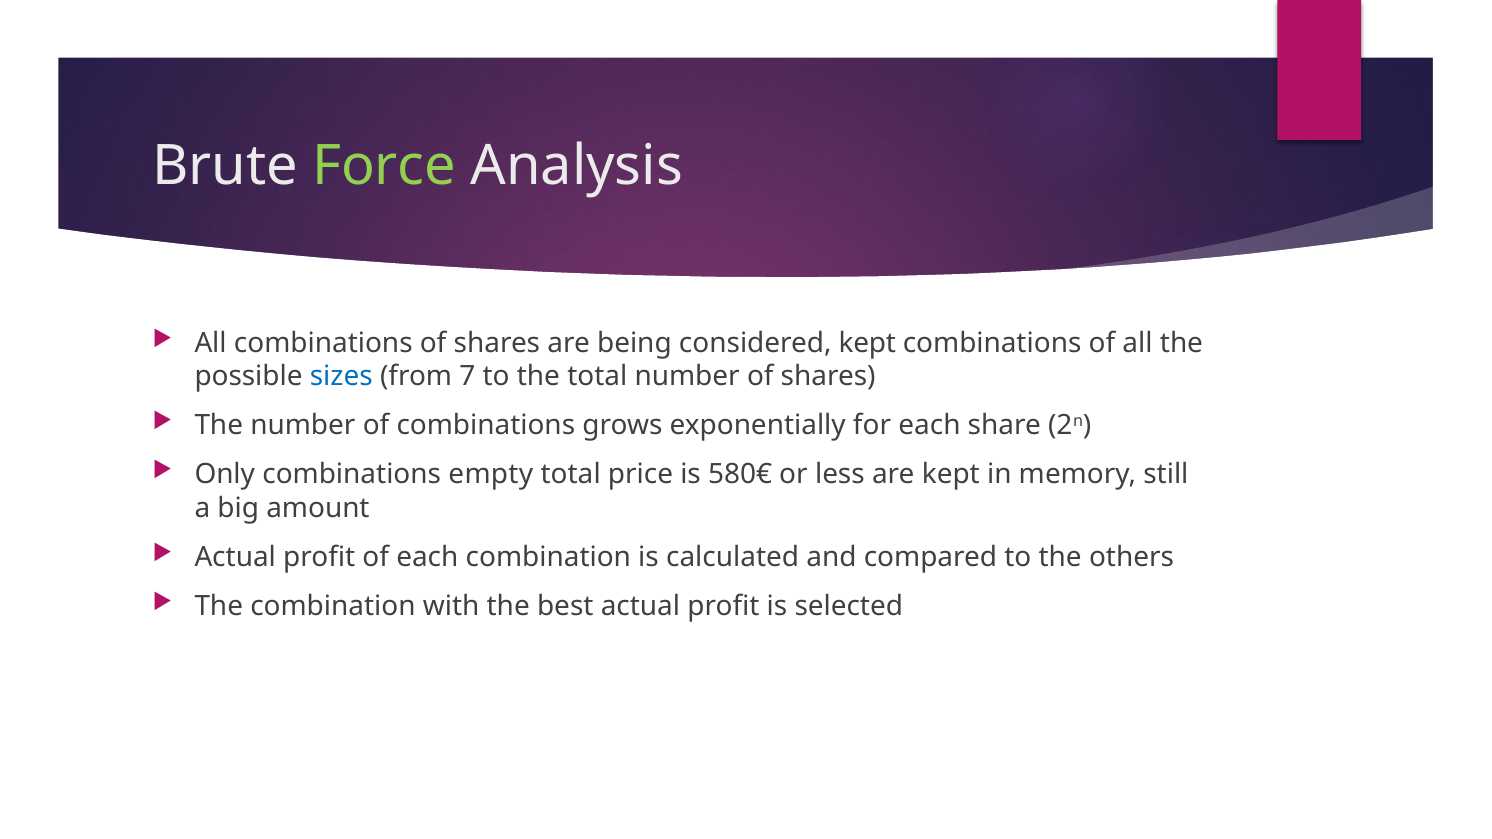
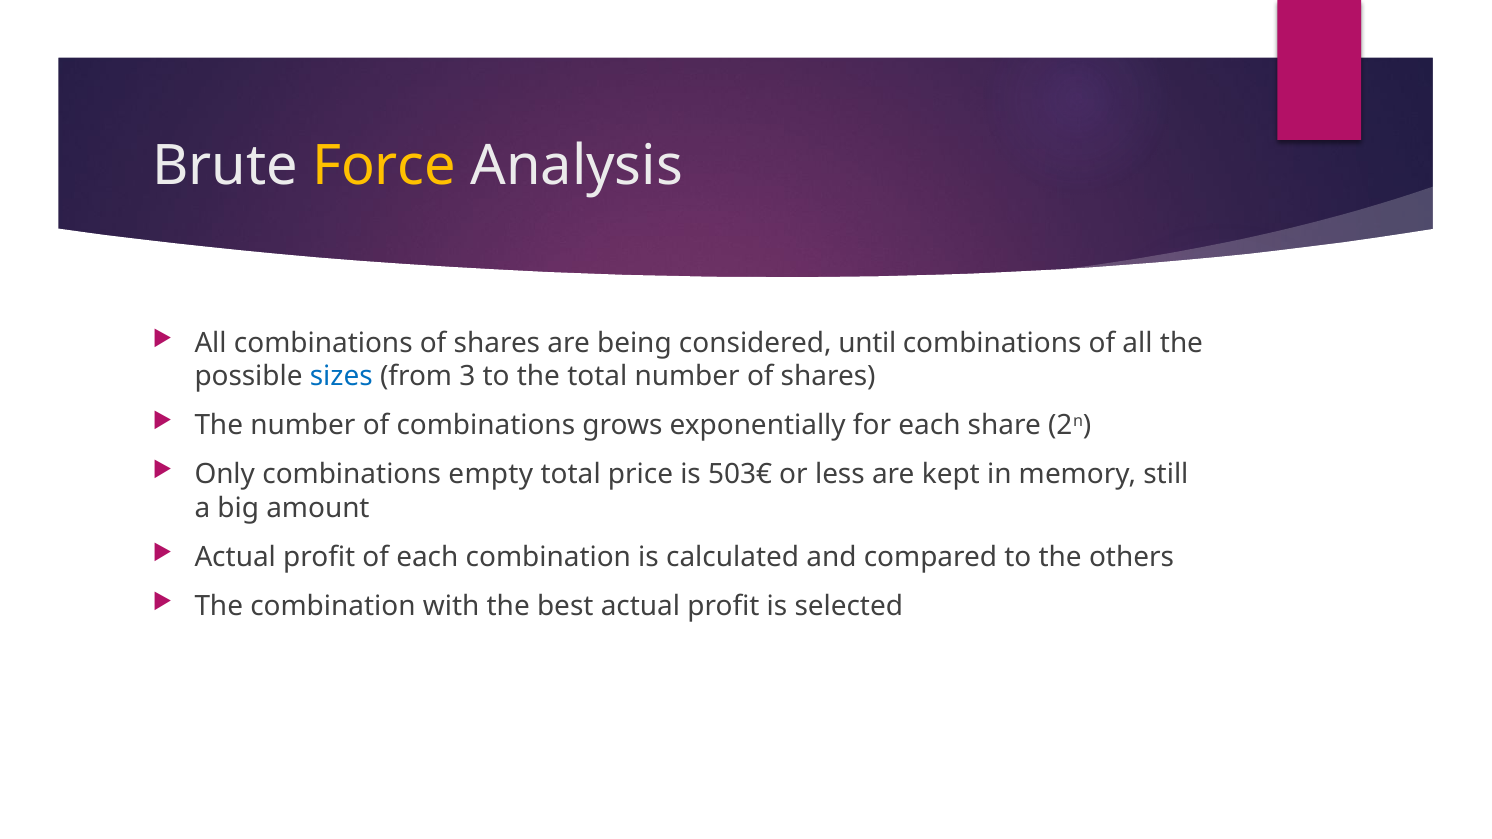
Force colour: light green -> yellow
considered kept: kept -> until
7: 7 -> 3
580€: 580€ -> 503€
